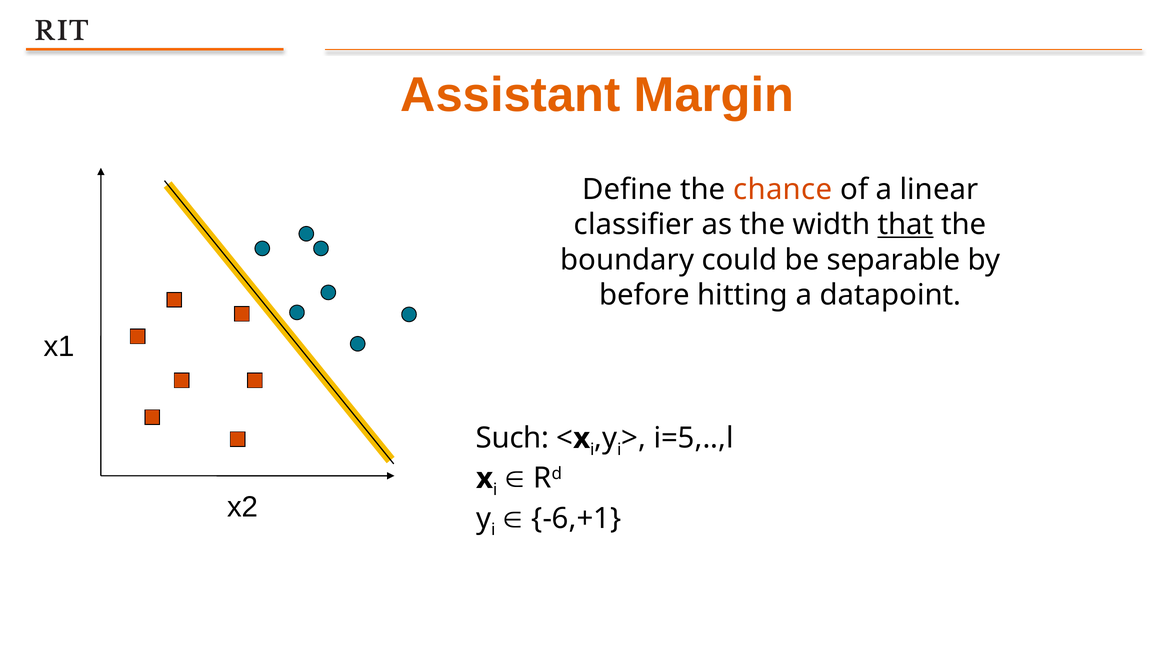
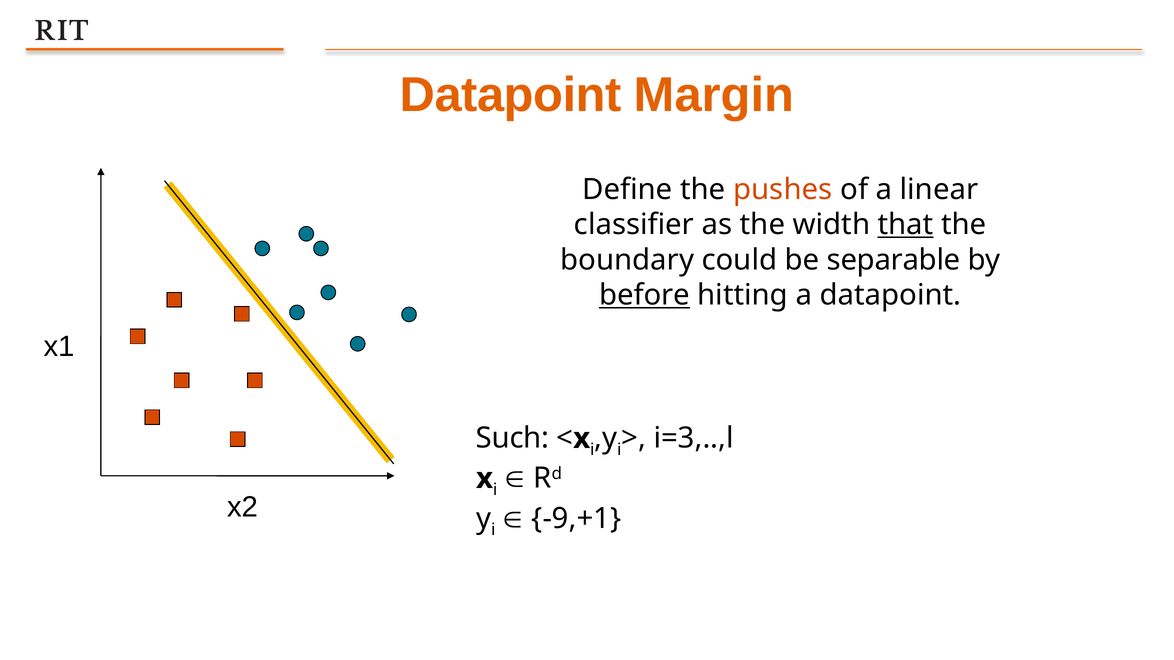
Assistant at (510, 95): Assistant -> Datapoint
chance: chance -> pushes
before underline: none -> present
i=5,..,l: i=5,..,l -> i=3,..,l
-6,+1: -6,+1 -> -9,+1
